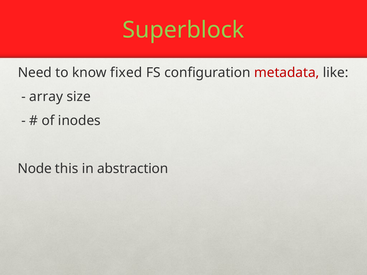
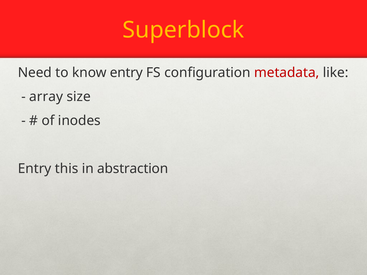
Superblock colour: light green -> yellow
know fixed: fixed -> entry
Node at (35, 169): Node -> Entry
